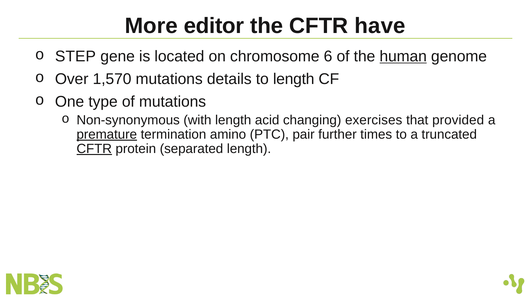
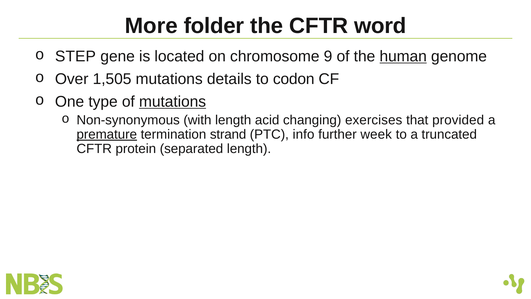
editor: editor -> folder
have: have -> word
6: 6 -> 9
1,570: 1,570 -> 1,505
to length: length -> codon
mutations at (173, 102) underline: none -> present
amino: amino -> strand
pair: pair -> info
times: times -> week
CFTR at (94, 149) underline: present -> none
